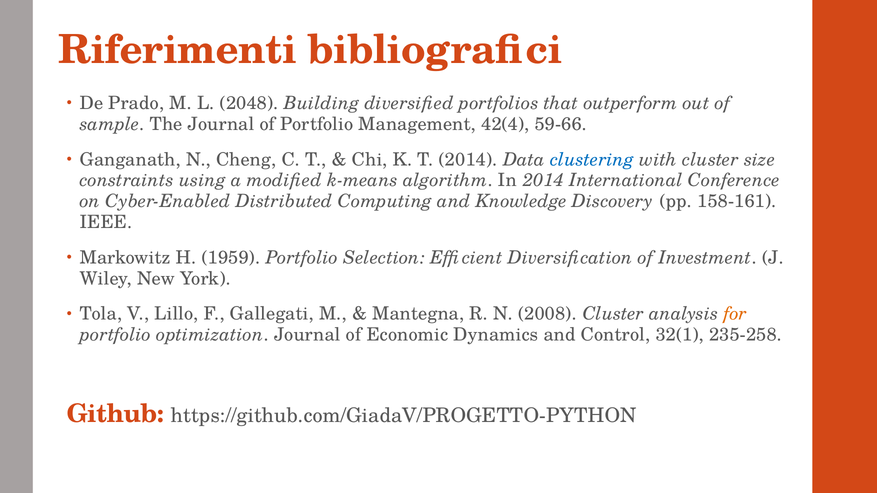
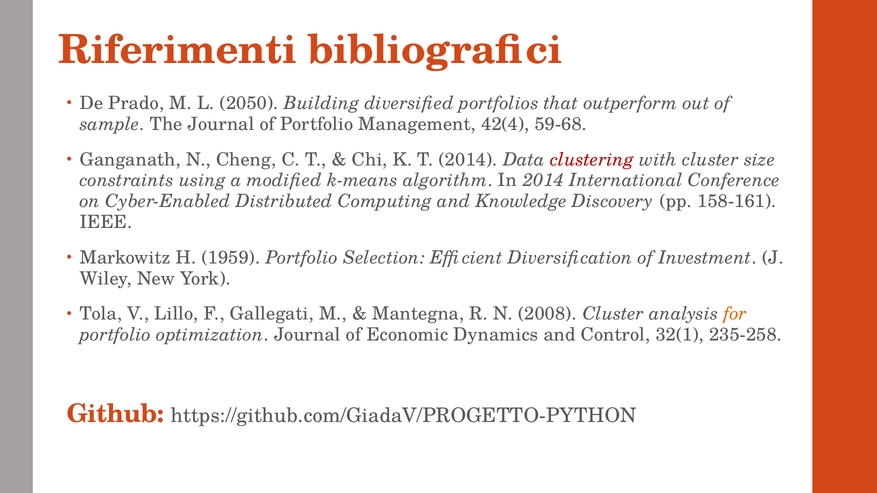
2048: 2048 -> 2050
59-66: 59-66 -> 59-68
clustering colour: blue -> red
